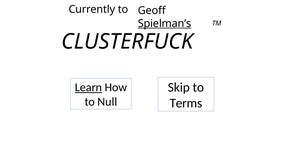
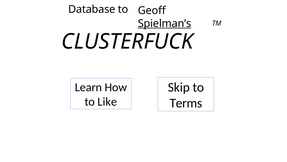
Currently: Currently -> Database
Learn underline: present -> none
Null: Null -> Like
